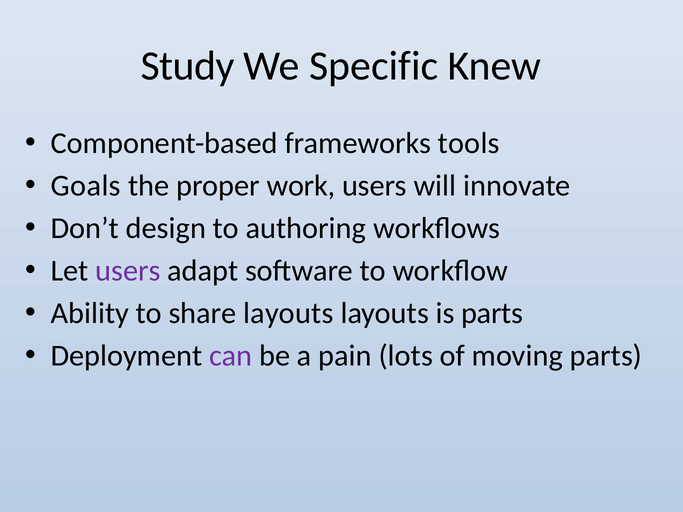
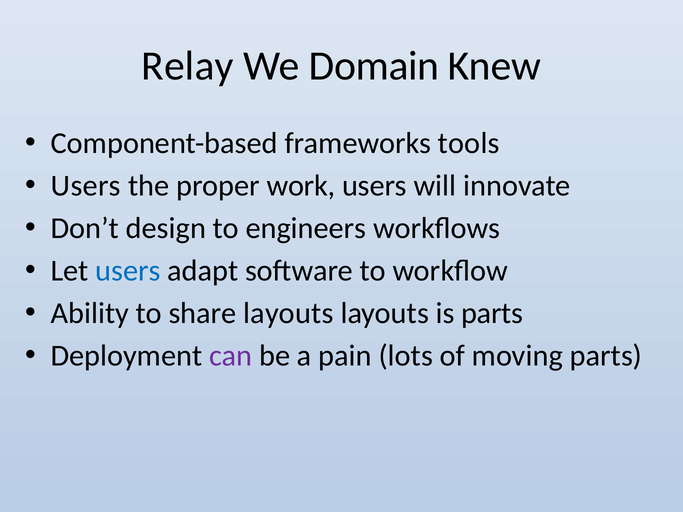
Study: Study -> Relay
Specific: Specific -> Domain
Goals at (86, 186): Goals -> Users
authoring: authoring -> engineers
users at (128, 271) colour: purple -> blue
